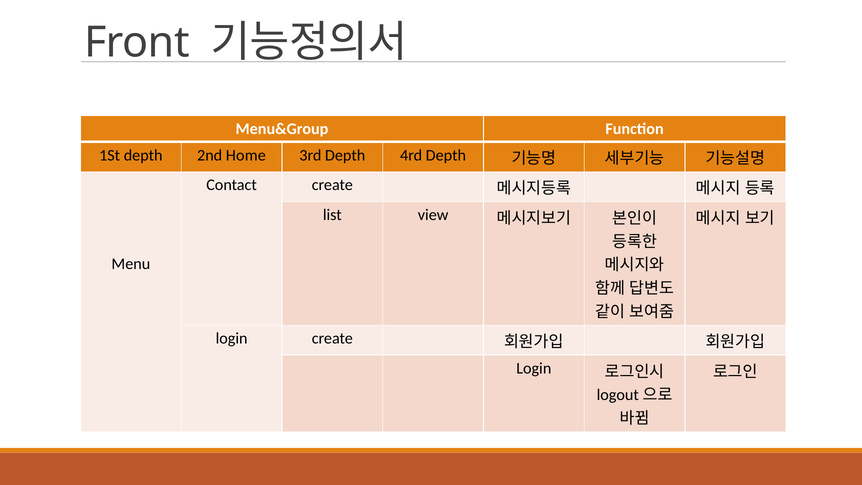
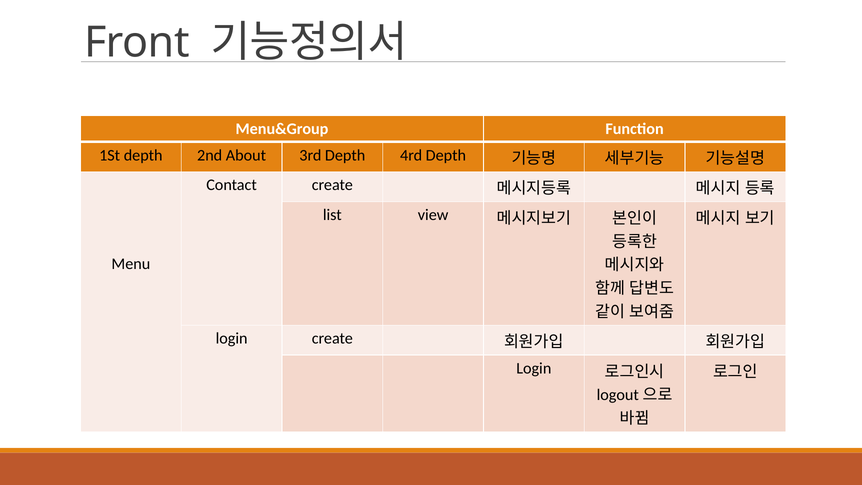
Home: Home -> About
